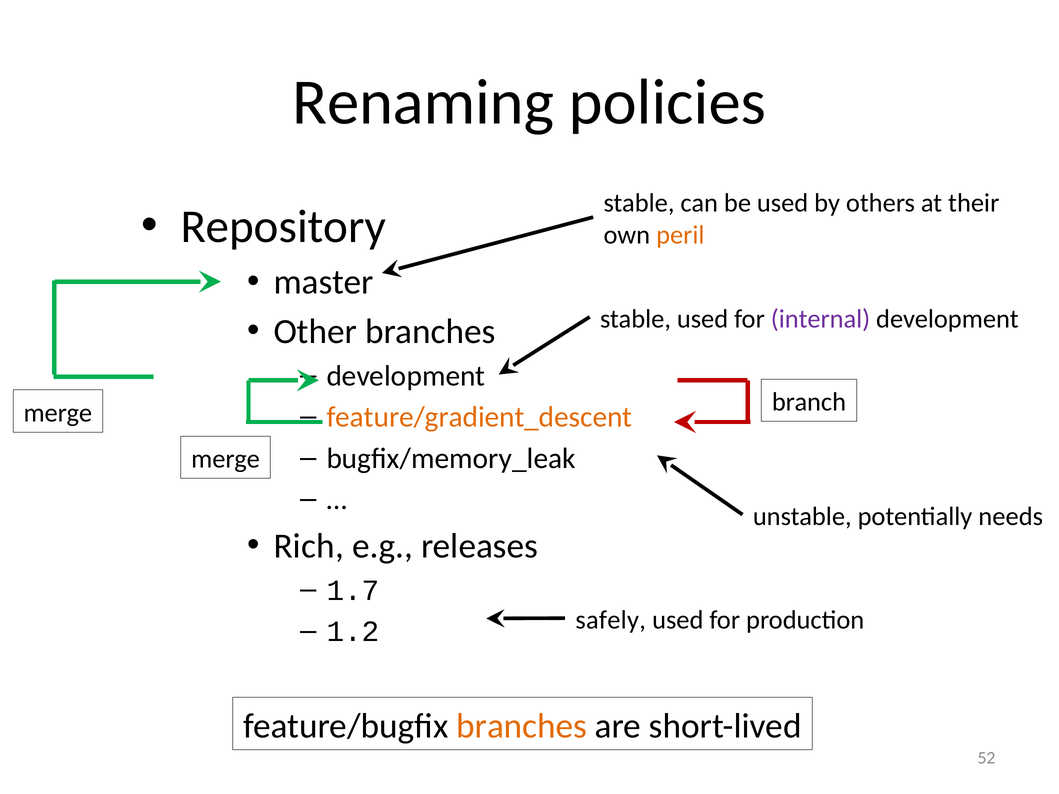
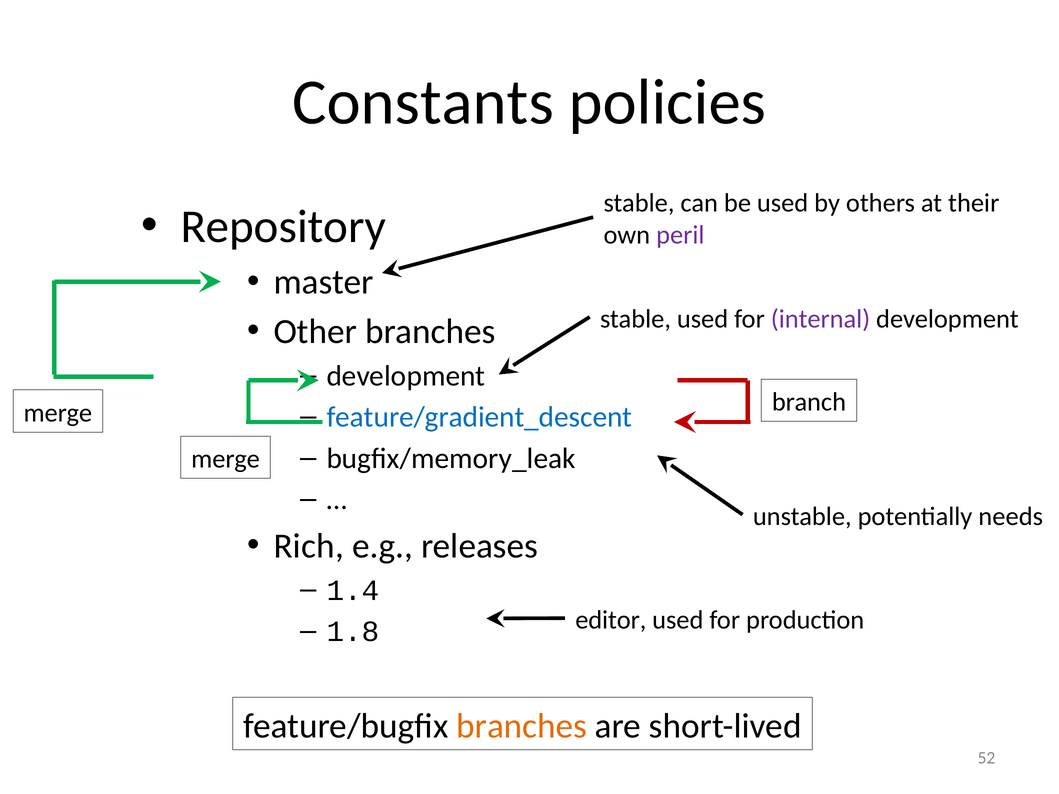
Renaming: Renaming -> Constants
peril colour: orange -> purple
feature/gradient_descent colour: orange -> blue
1.7: 1.7 -> 1.4
safely: safely -> editor
1.2: 1.2 -> 1.8
